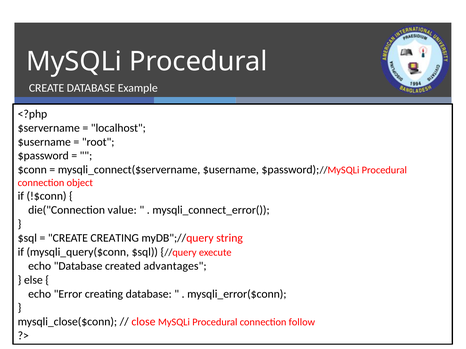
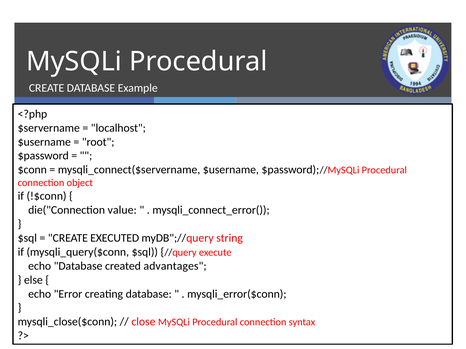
CREATE CREATING: CREATING -> EXECUTED
follow: follow -> syntax
